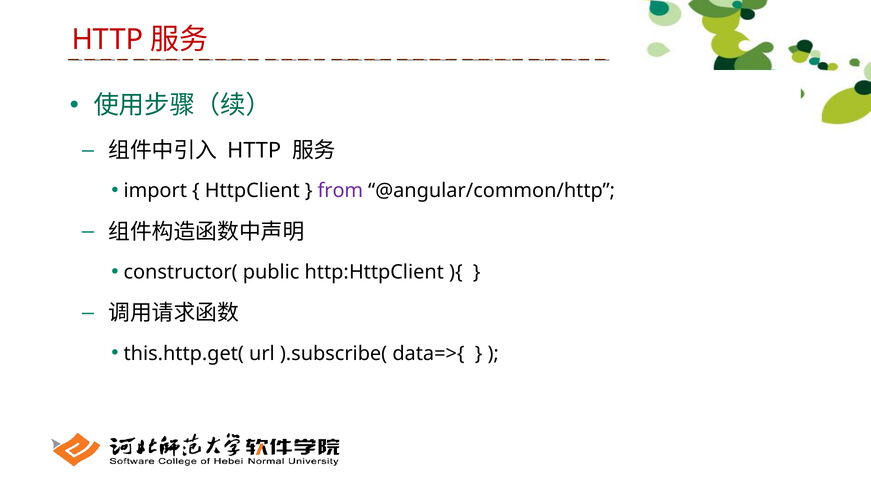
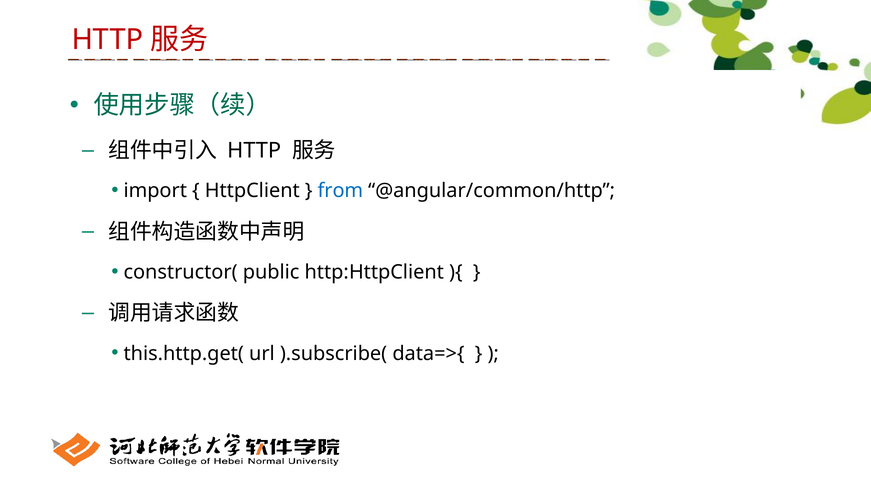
from colour: purple -> blue
